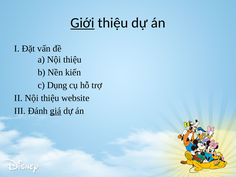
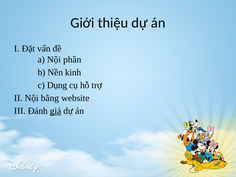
Giới underline: present -> none
a Nội thiệu: thiệu -> phần
kiến: kiến -> kinh
II Nội thiệu: thiệu -> bằng
